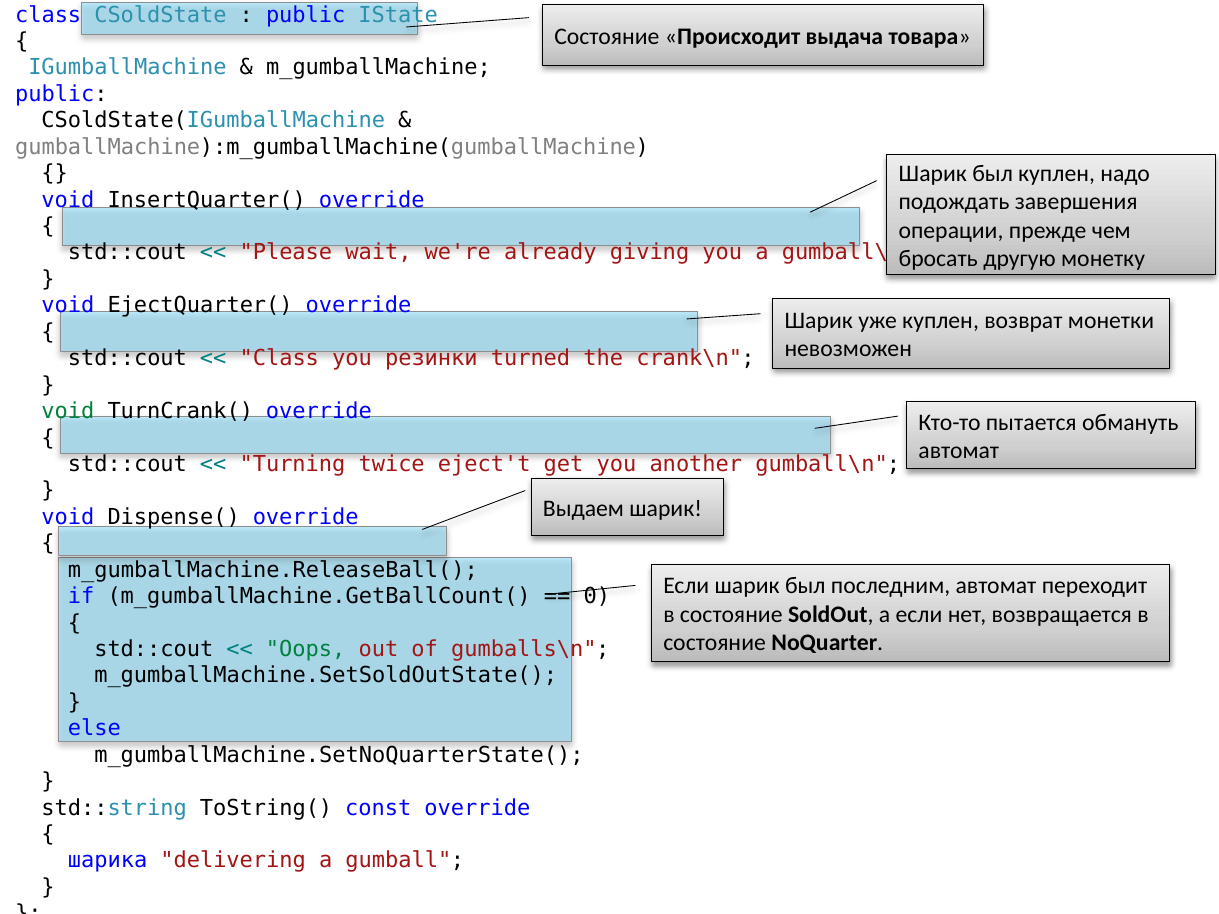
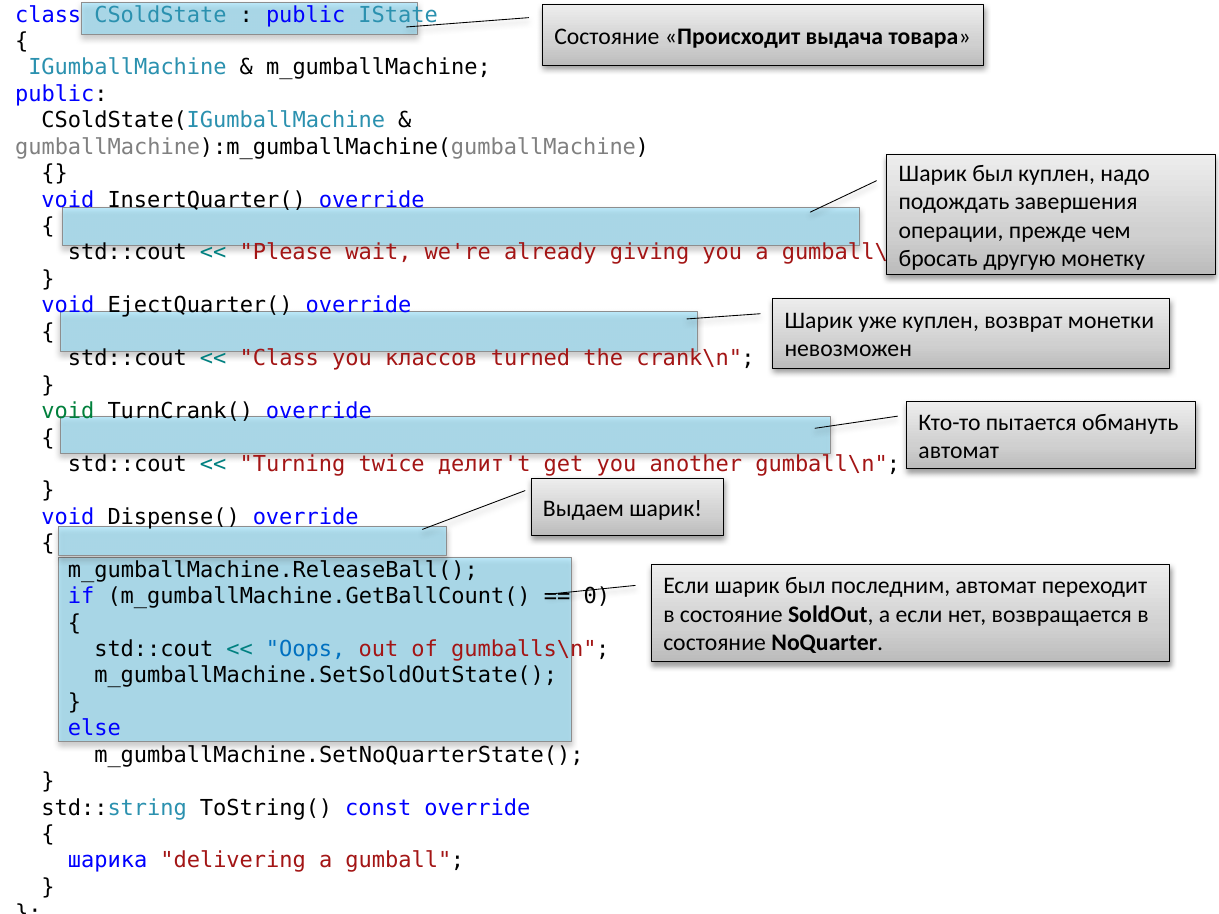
резинки: резинки -> классов
eject't: eject't -> делит't
Oops colour: green -> blue
